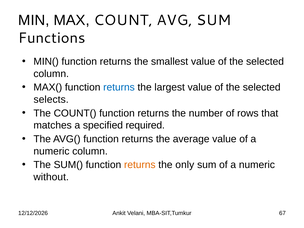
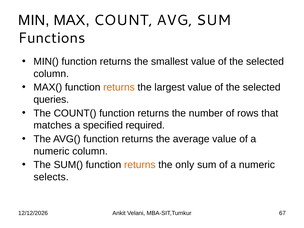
returns at (119, 87) colour: blue -> orange
selects: selects -> queries
without: without -> selects
